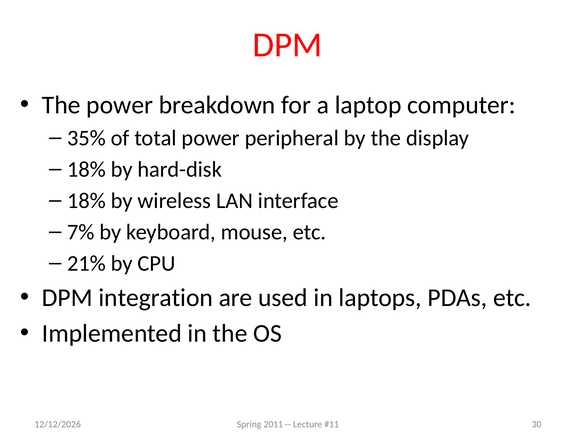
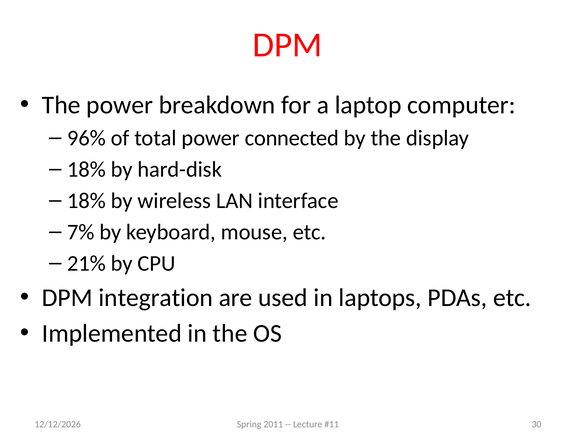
35%: 35% -> 96%
peripheral: peripheral -> connected
